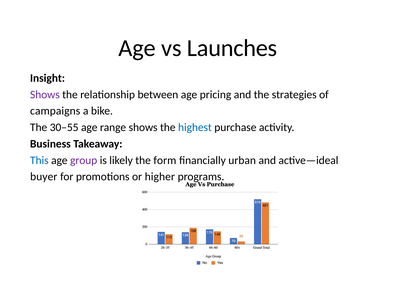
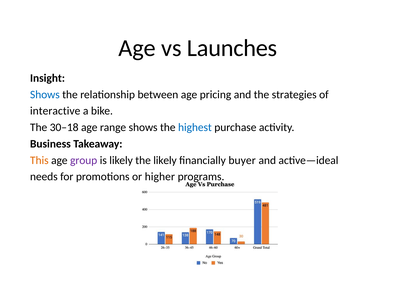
Shows at (45, 94) colour: purple -> blue
campaigns: campaigns -> interactive
30–55: 30–55 -> 30–18
This colour: blue -> orange
the form: form -> likely
urban: urban -> buyer
buyer: buyer -> needs
